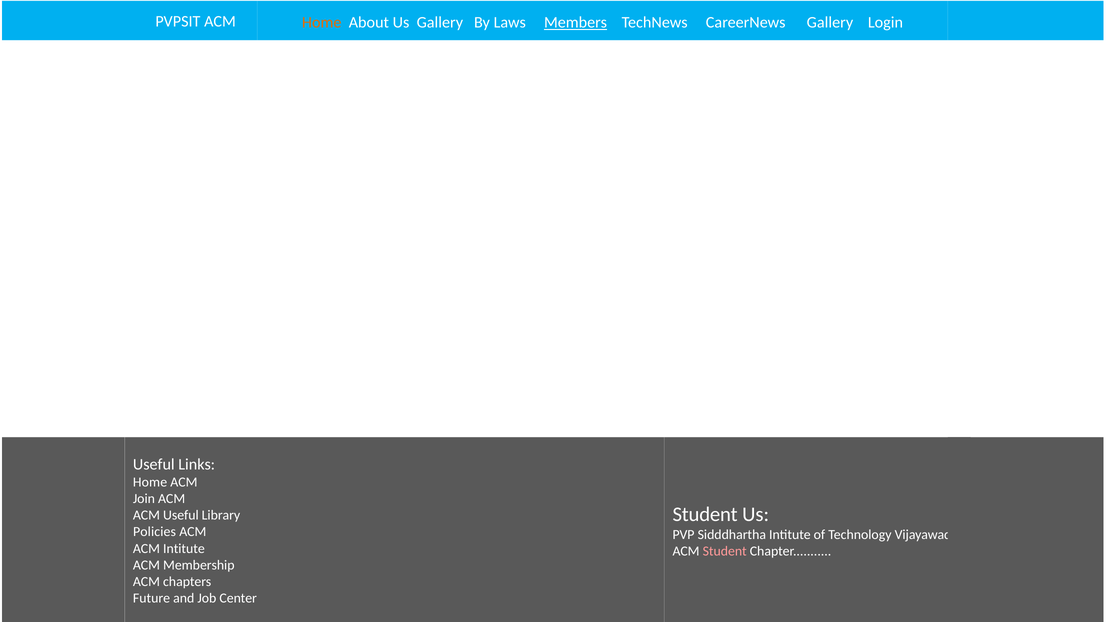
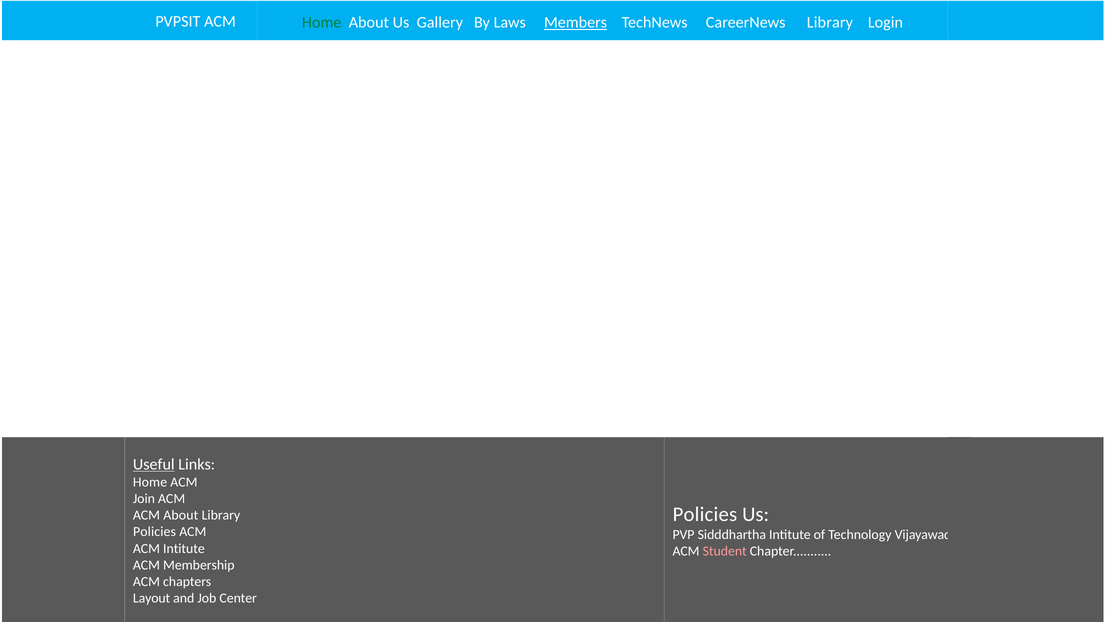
Home at (322, 23) colour: orange -> green
CareerNews Gallery: Gallery -> Library
Useful at (154, 464) underline: none -> present
Student at (705, 515): Student -> Policies
ACM Useful: Useful -> About
Future: Future -> Layout
